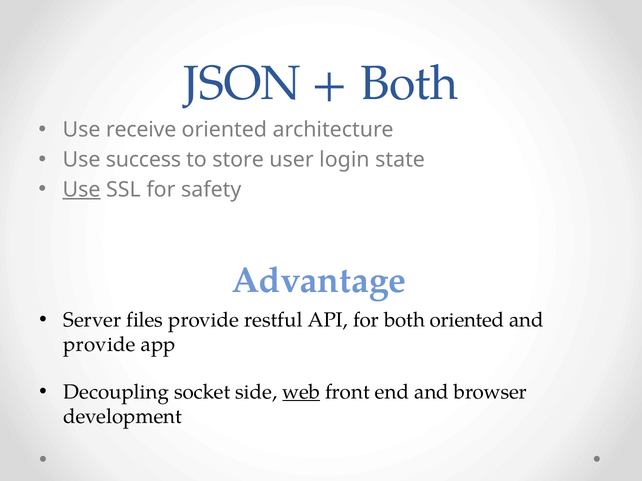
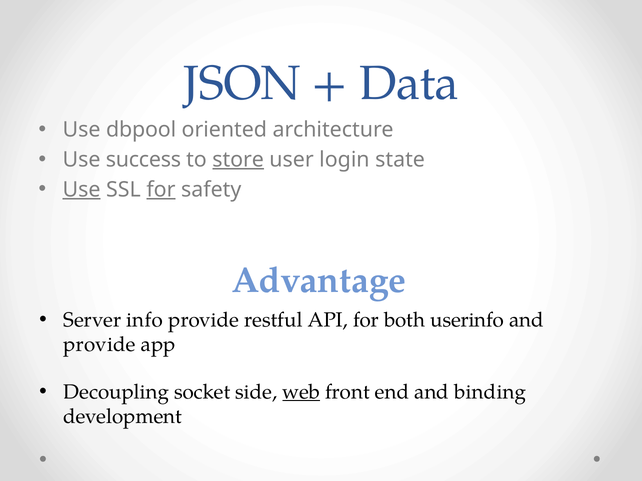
Both at (409, 84): Both -> Data
receive: receive -> dbpool
store underline: none -> present
for at (161, 190) underline: none -> present
files: files -> info
both oriented: oriented -> userinfo
browser: browser -> binding
